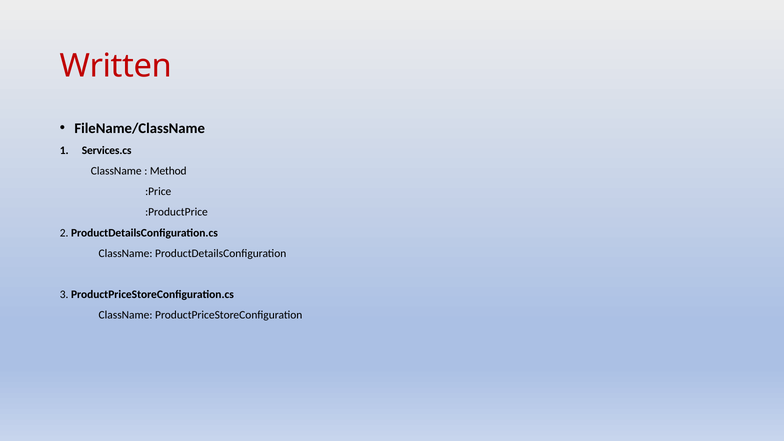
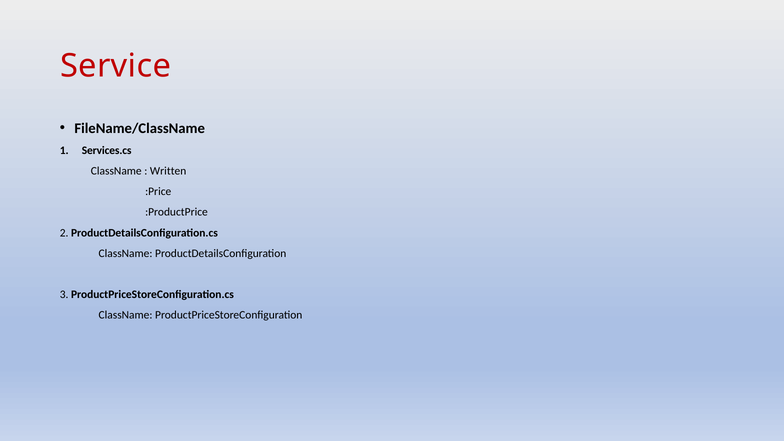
Written: Written -> Service
Method: Method -> Written
